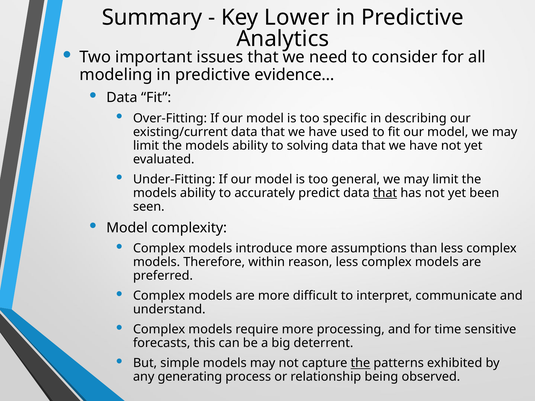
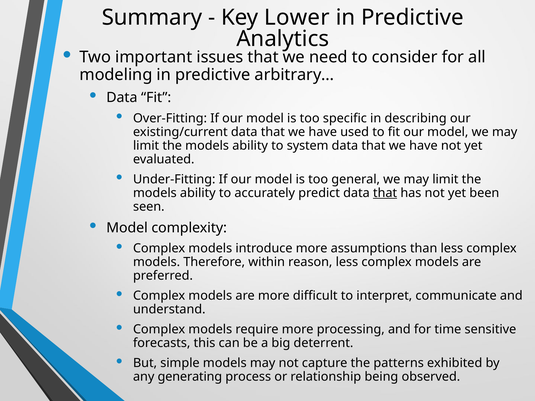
evidence…: evidence… -> arbitrary…
solving: solving -> system
the at (360, 363) underline: present -> none
